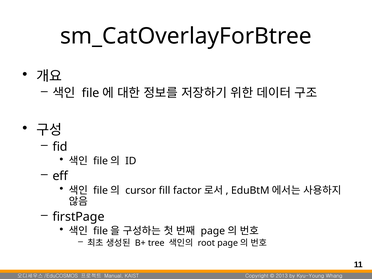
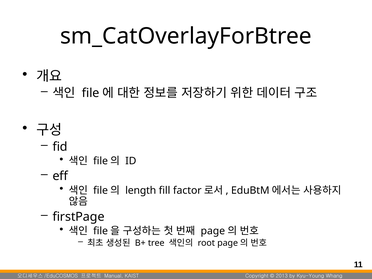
cursor: cursor -> length
